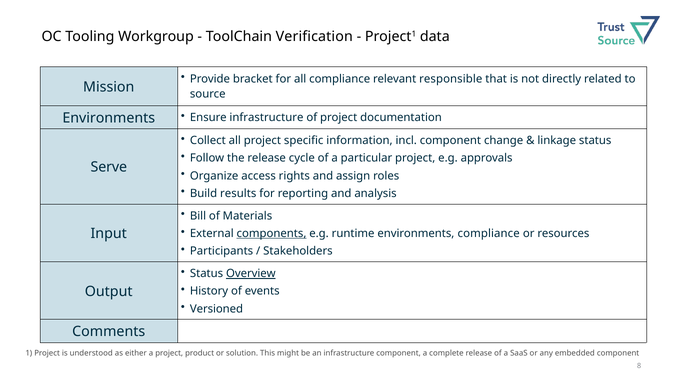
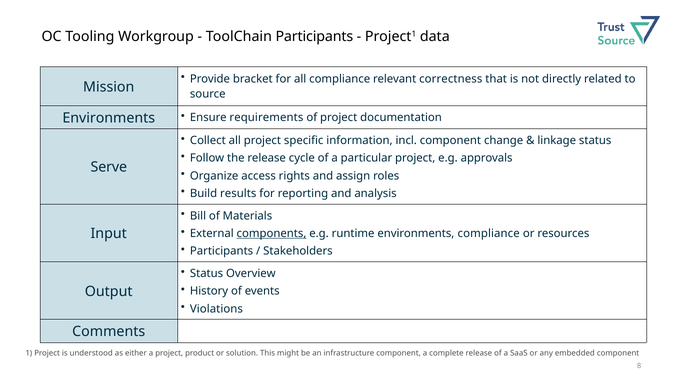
ToolChain Verification: Verification -> Participants
responsible: responsible -> correctness
Ensure infrastructure: infrastructure -> requirements
Overview underline: present -> none
Versioned: Versioned -> Violations
